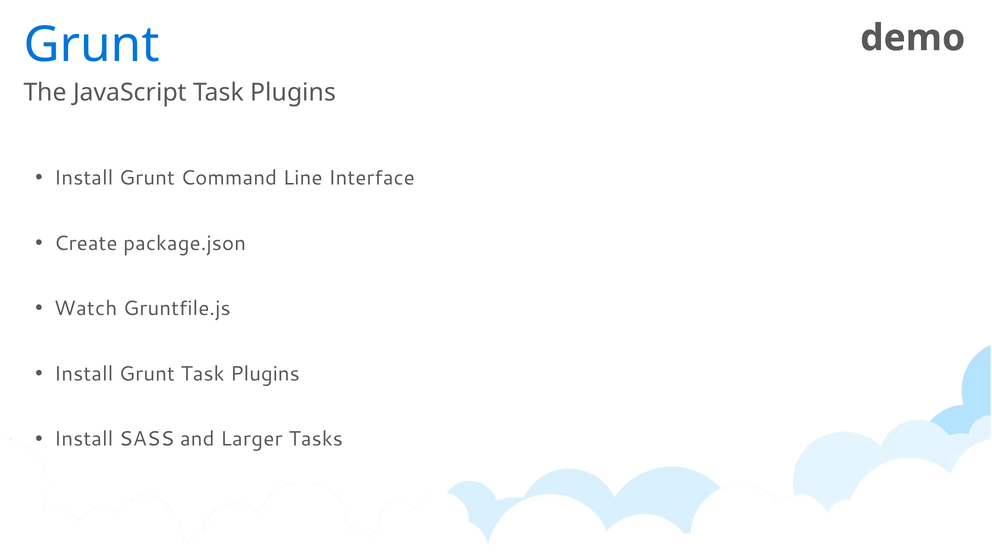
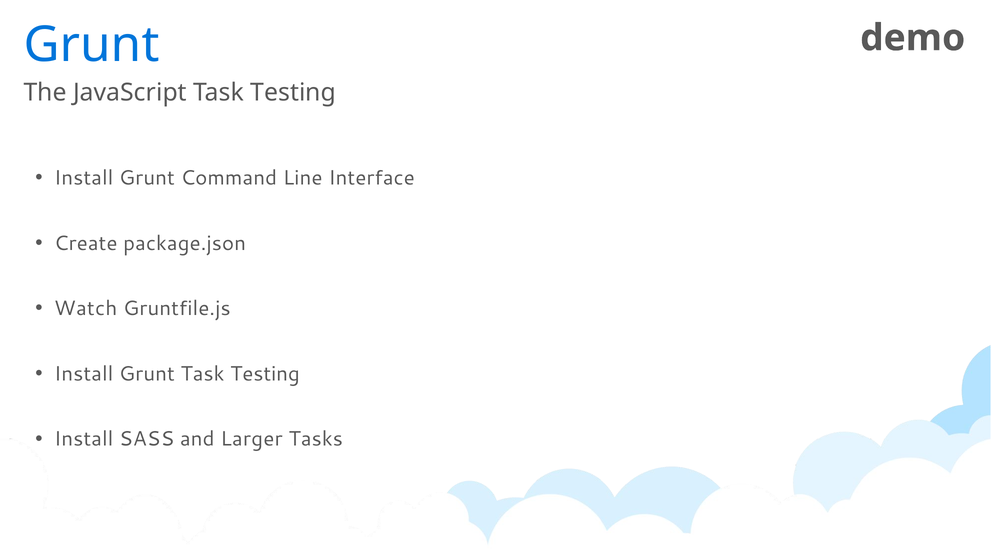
JavaScript Task Plugins: Plugins -> Testing
Grunt Task Plugins: Plugins -> Testing
